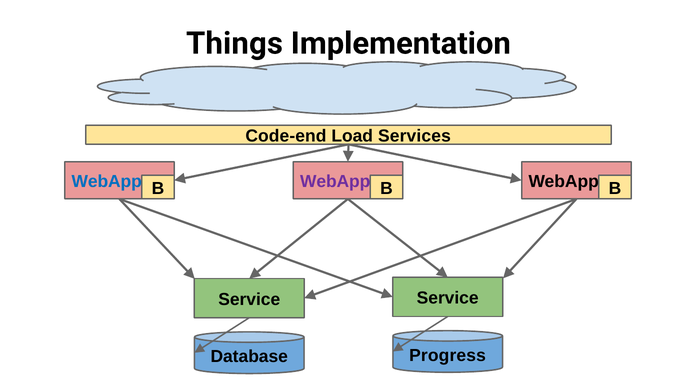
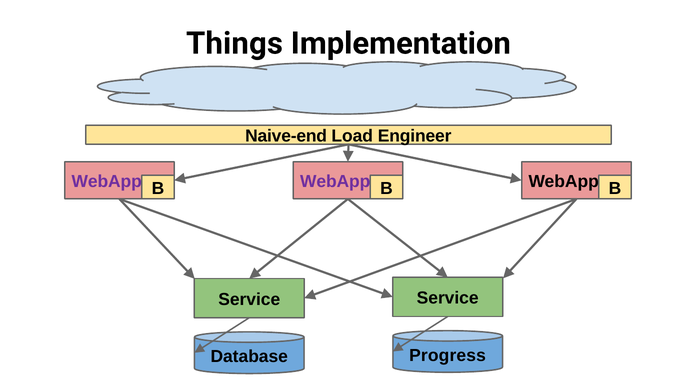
Code-end: Code-end -> Naive-end
Services: Services -> Engineer
WebApp at (107, 182) colour: blue -> purple
